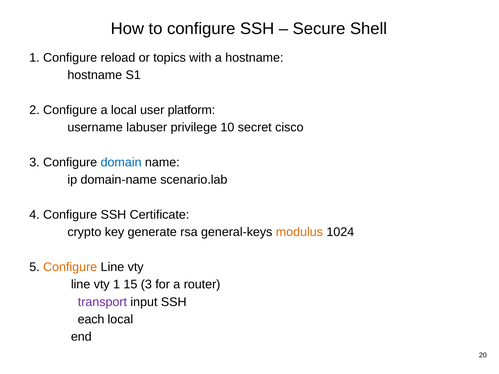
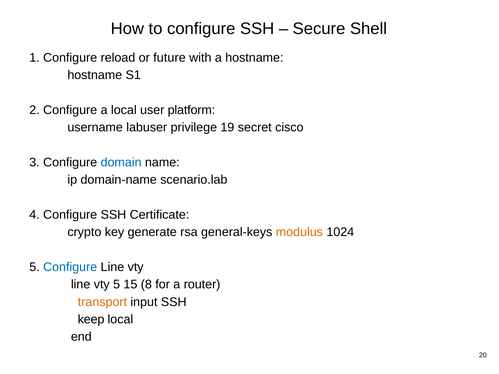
topics: topics -> future
10: 10 -> 19
Configure at (70, 267) colour: orange -> blue
vty 1: 1 -> 5
15 3: 3 -> 8
transport colour: purple -> orange
each: each -> keep
